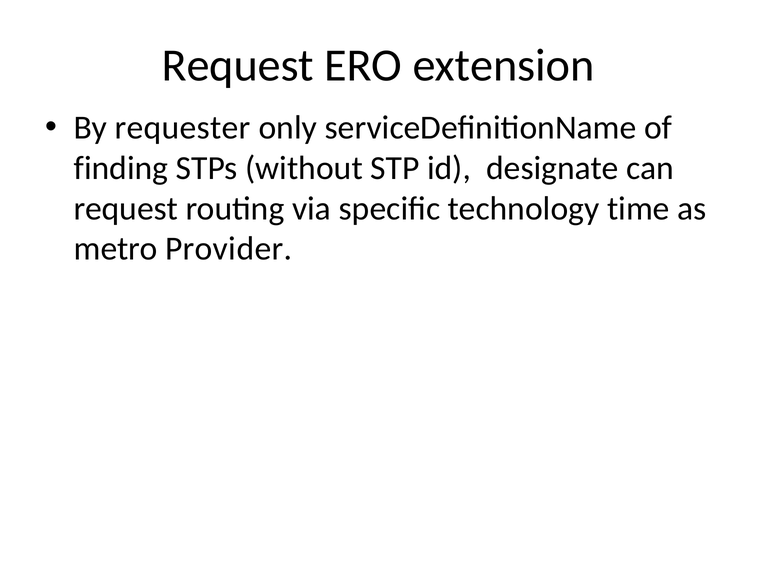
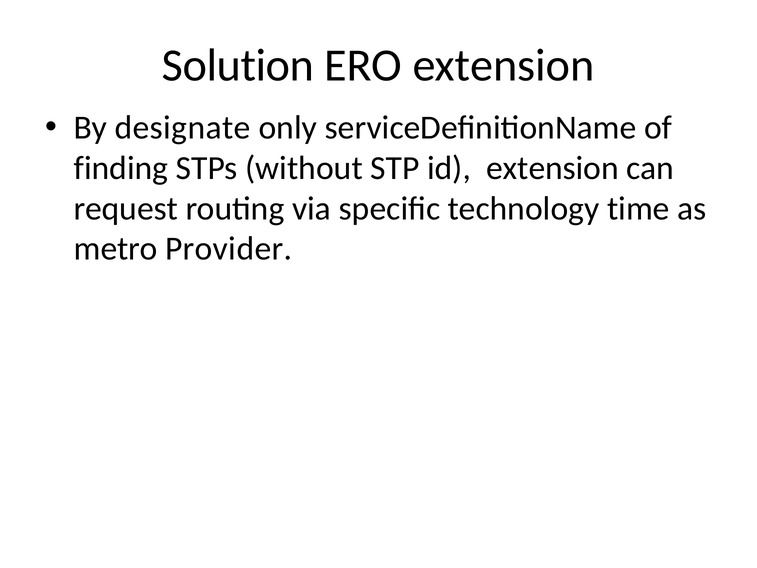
Request at (238, 65): Request -> Solution
requester: requester -> designate
id designate: designate -> extension
